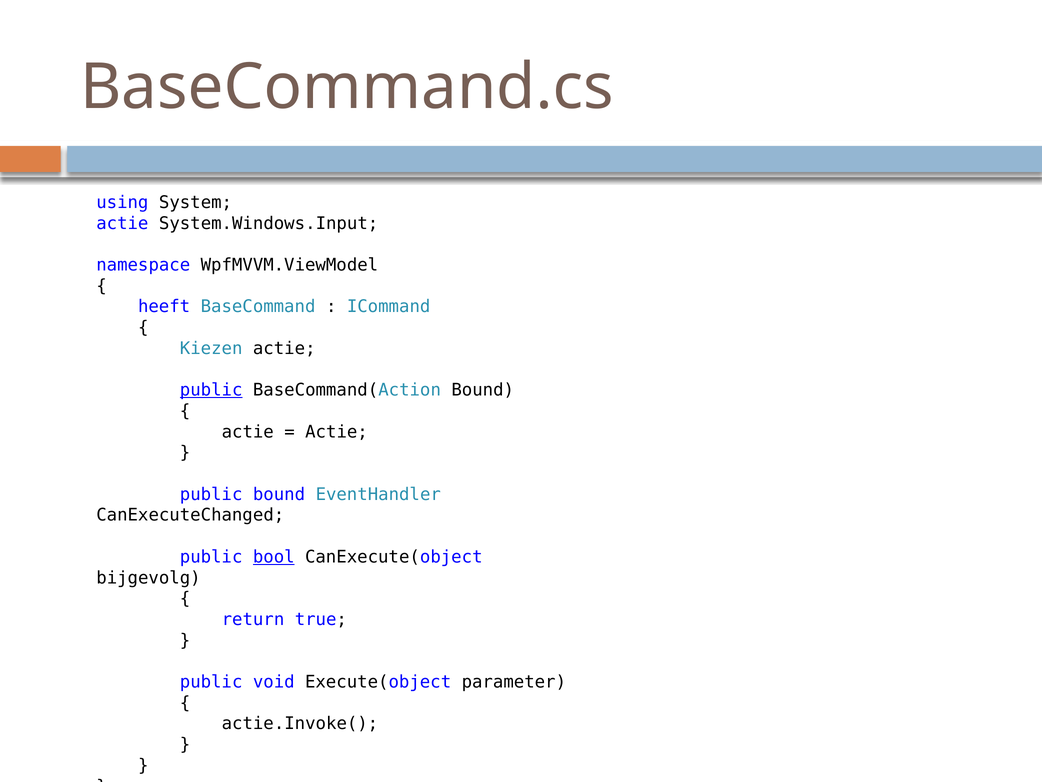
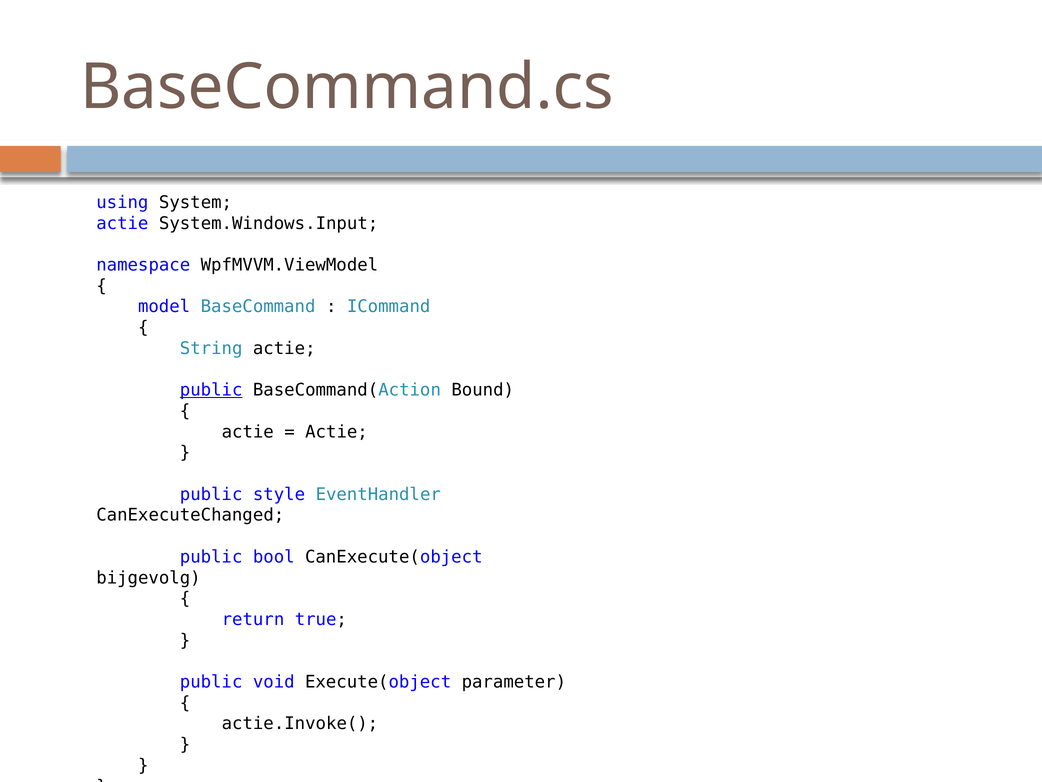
heeft: heeft -> model
Kiezen: Kiezen -> String
public bound: bound -> style
bool underline: present -> none
